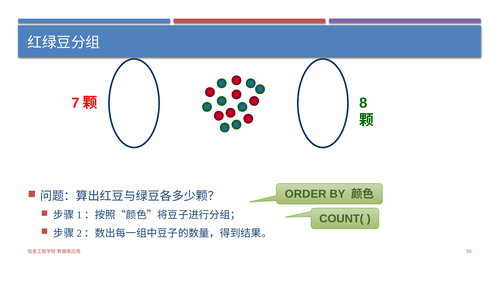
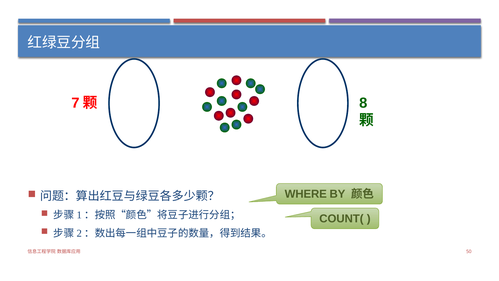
ORDER: ORDER -> WHERE
